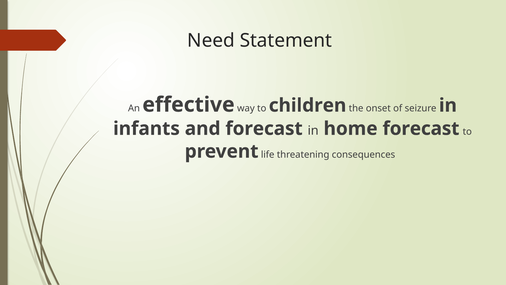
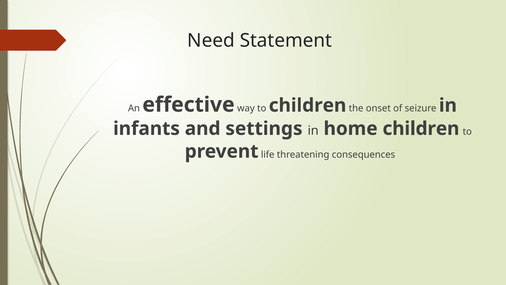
and forecast: forecast -> settings
home forecast: forecast -> children
